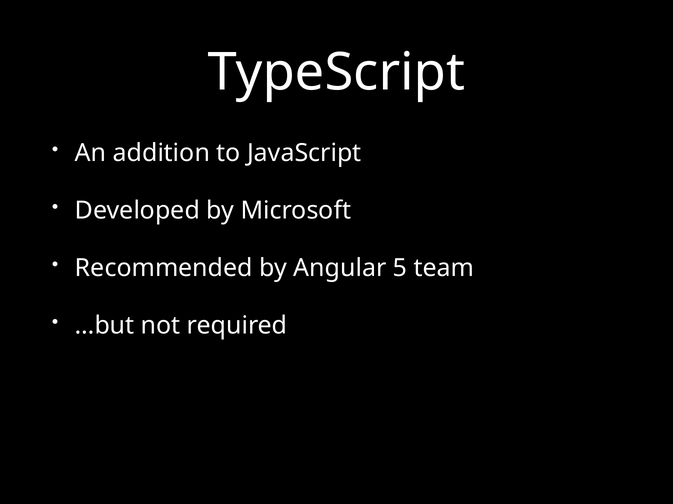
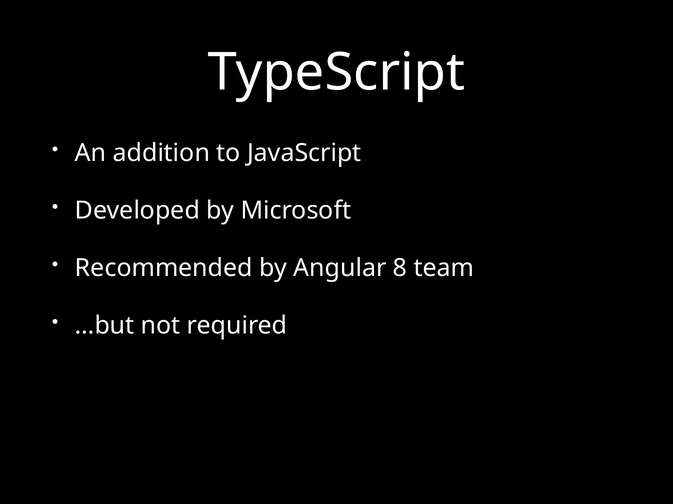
5: 5 -> 8
